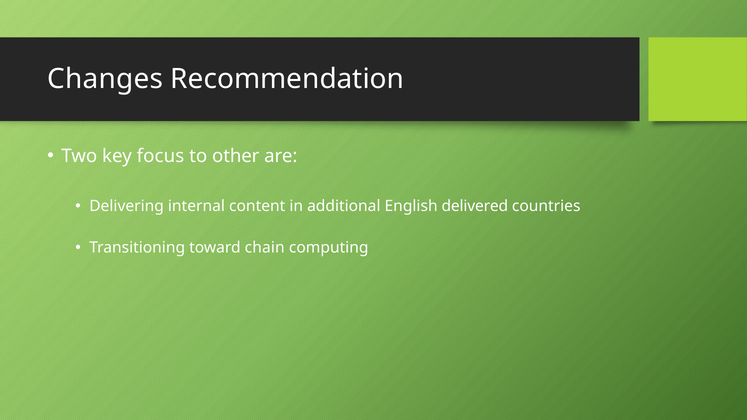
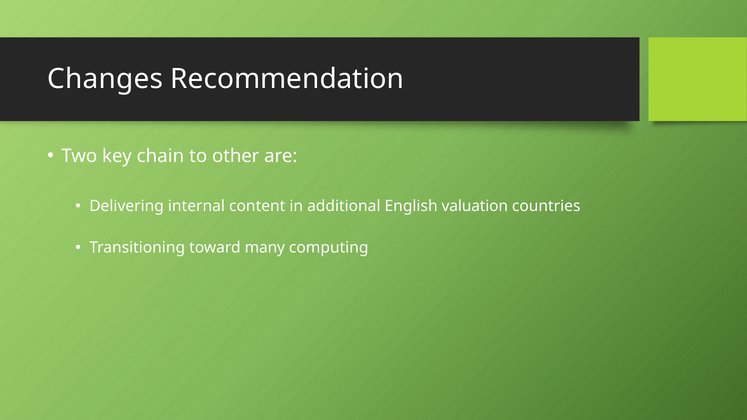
focus: focus -> chain
delivered: delivered -> valuation
chain: chain -> many
